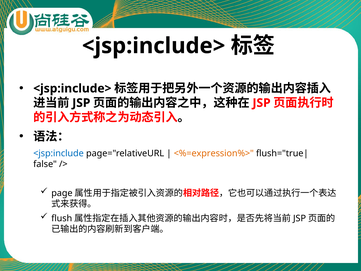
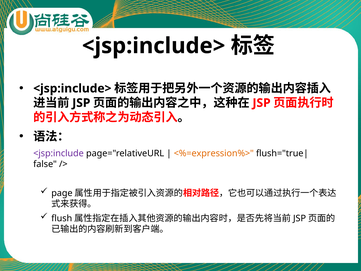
<jsp:include colour: blue -> purple
